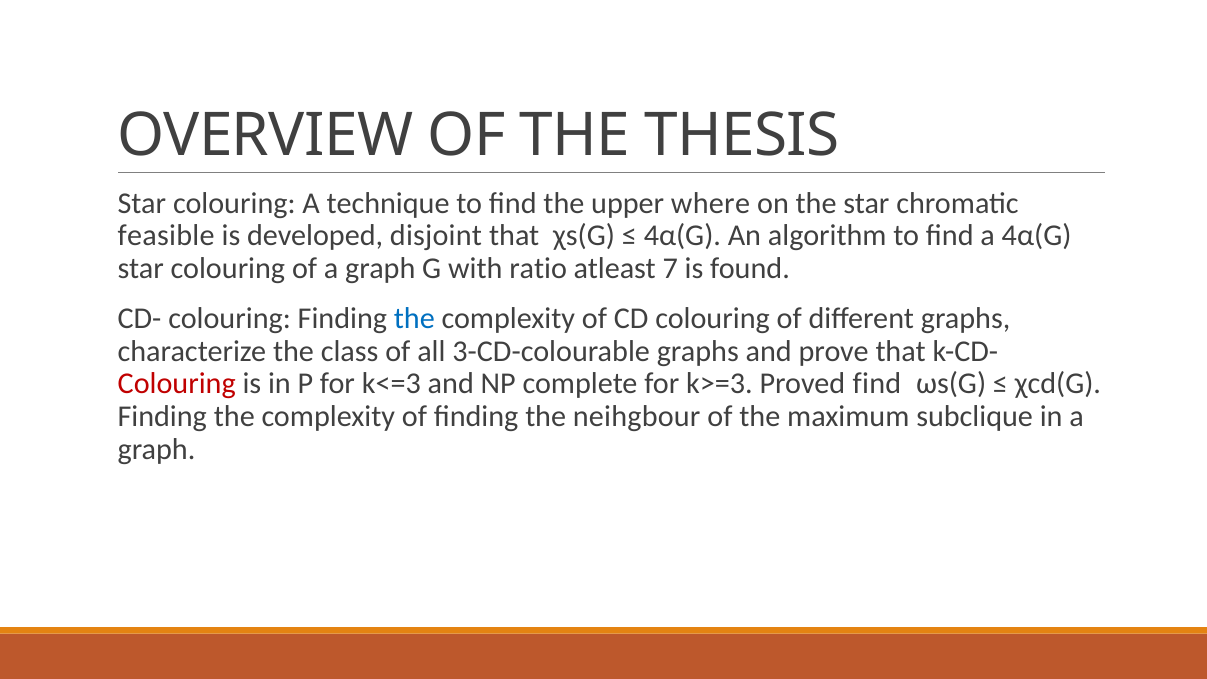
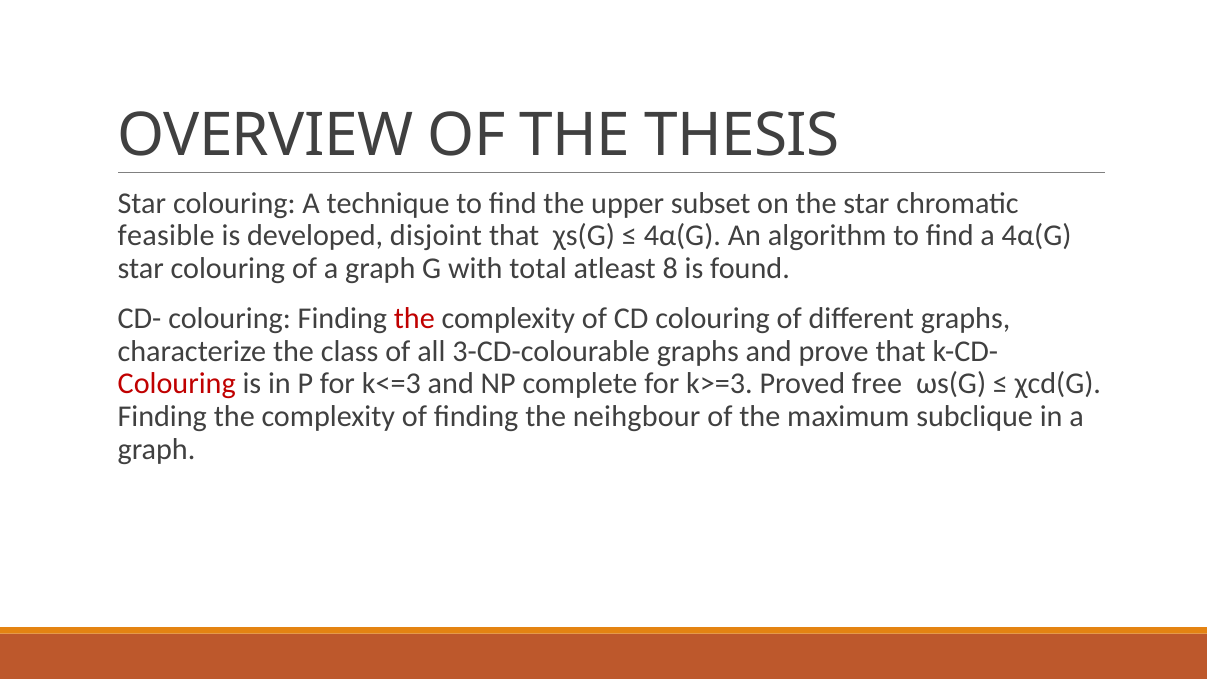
where: where -> subset
ratio: ratio -> total
7: 7 -> 8
the at (414, 319) colour: blue -> red
Proved find: find -> free
